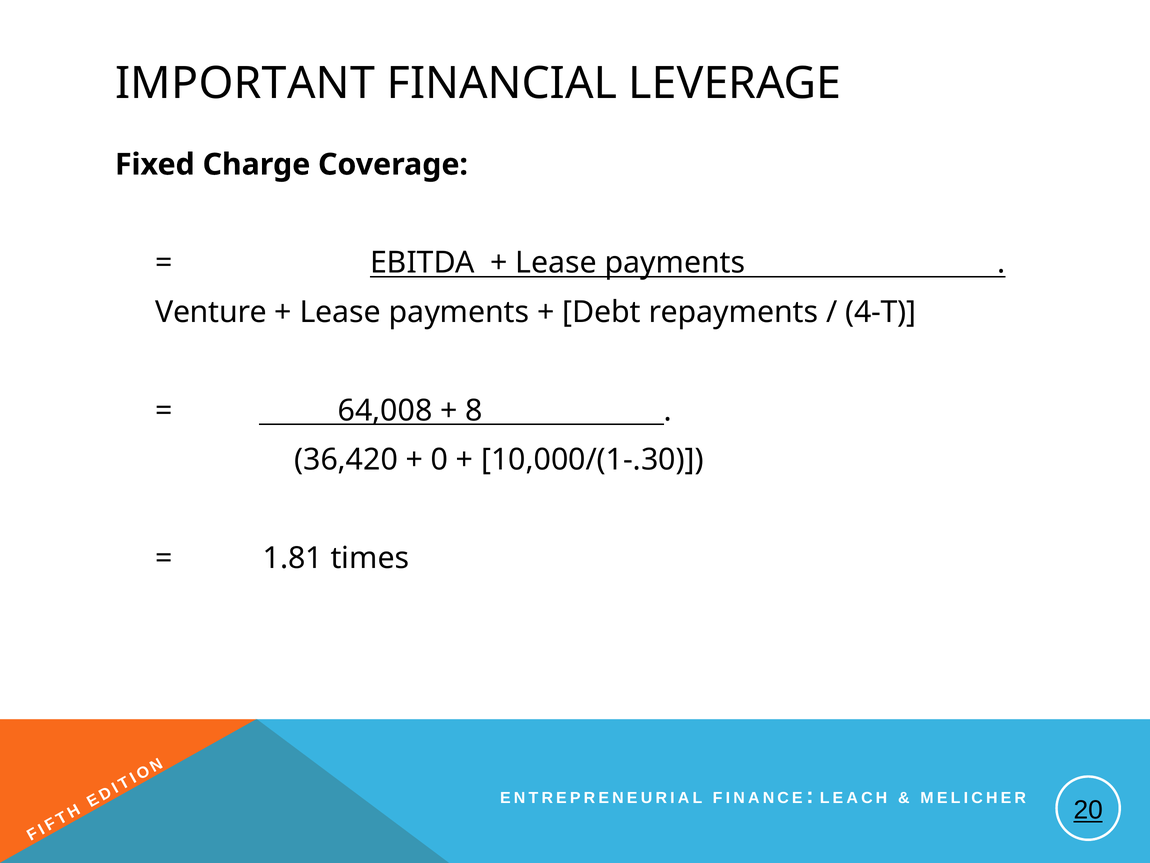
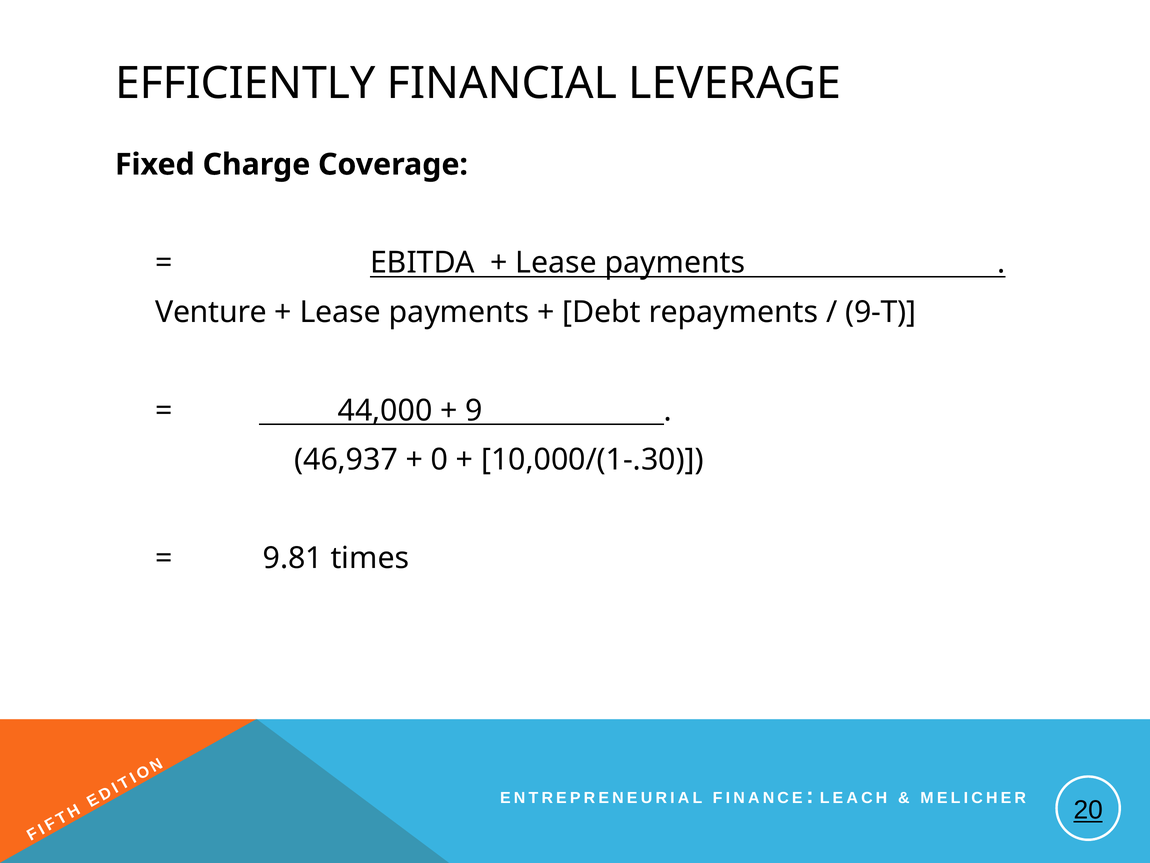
IMPORTANT: IMPORTANT -> EFFICIENTLY
4-T: 4-T -> 9-T
64,008: 64,008 -> 44,000
8: 8 -> 9
36,420: 36,420 -> 46,937
1.81: 1.81 -> 9.81
